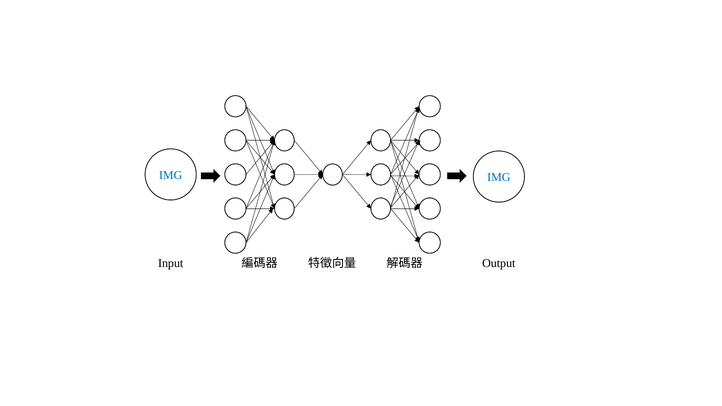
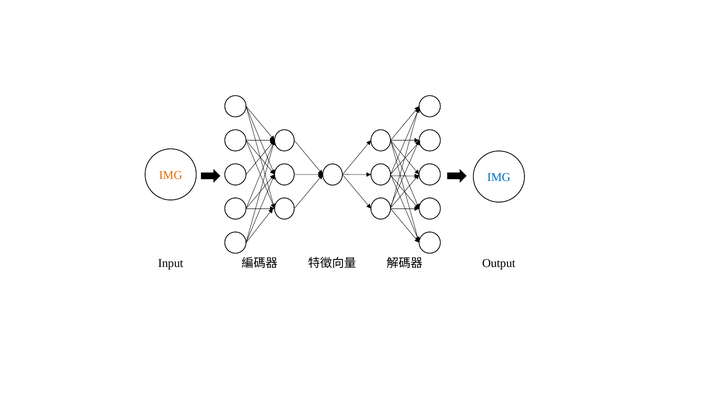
IMG at (171, 175) colour: blue -> orange
